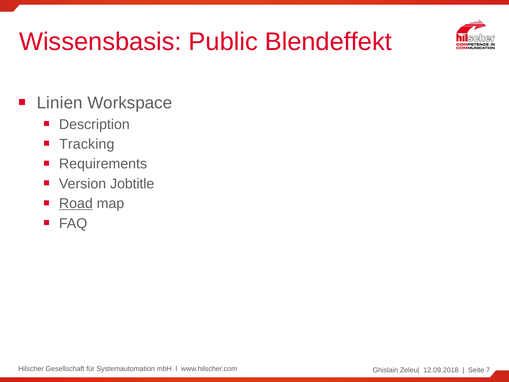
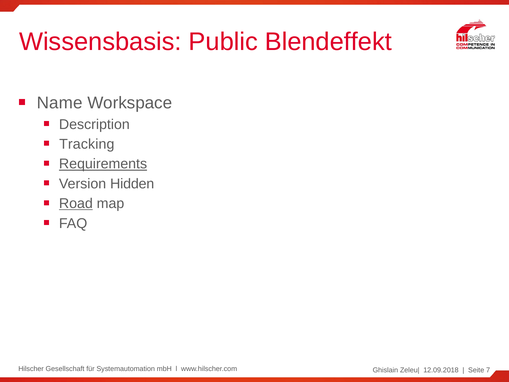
Linien: Linien -> Name
Requirements underline: none -> present
Jobtitle: Jobtitle -> Hidden
